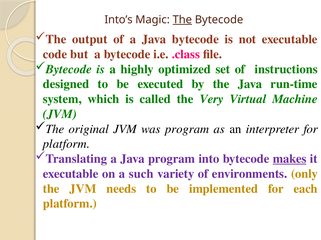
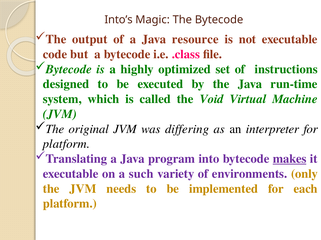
The at (182, 20) underline: present -> none
Java bytecode: bytecode -> resource
Very: Very -> Void
was program: program -> differing
